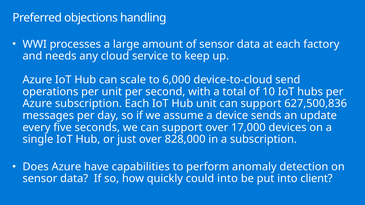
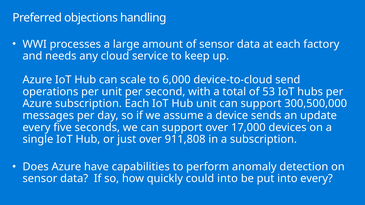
10: 10 -> 53
627,500,836: 627,500,836 -> 300,500,000
828,000: 828,000 -> 911,808
into client: client -> every
